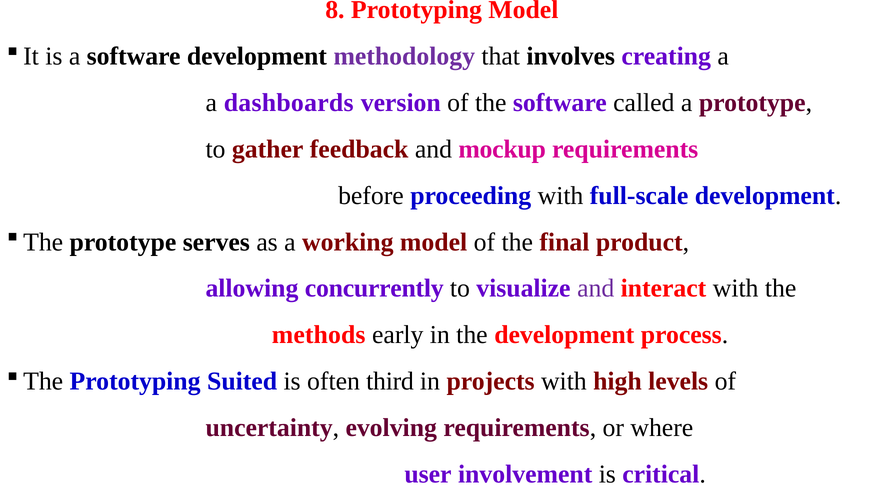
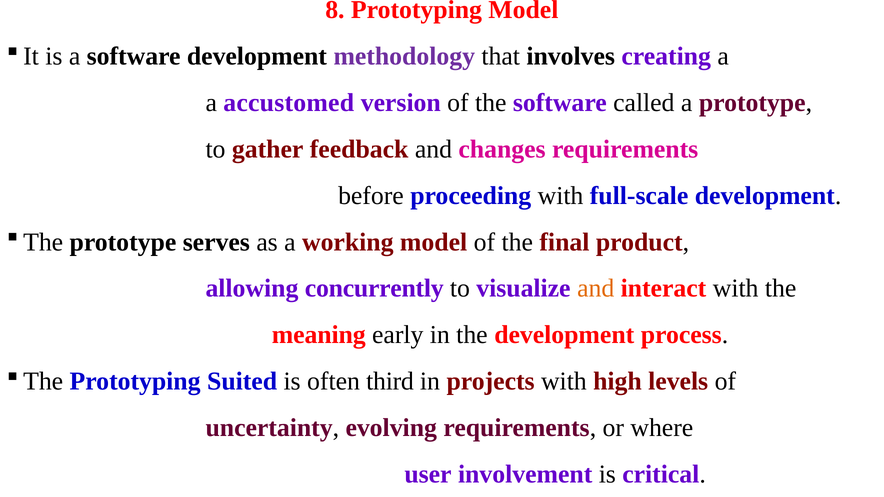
dashboards: dashboards -> accustomed
mockup: mockup -> changes
and at (596, 289) colour: purple -> orange
methods: methods -> meaning
